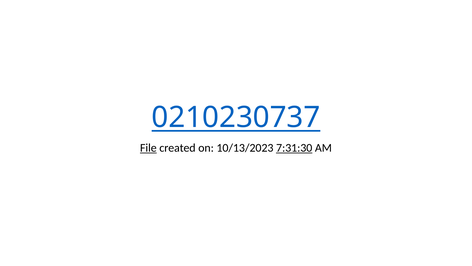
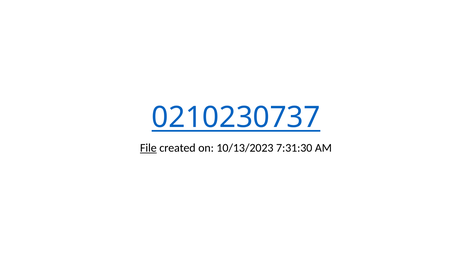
7:31:30 underline: present -> none
